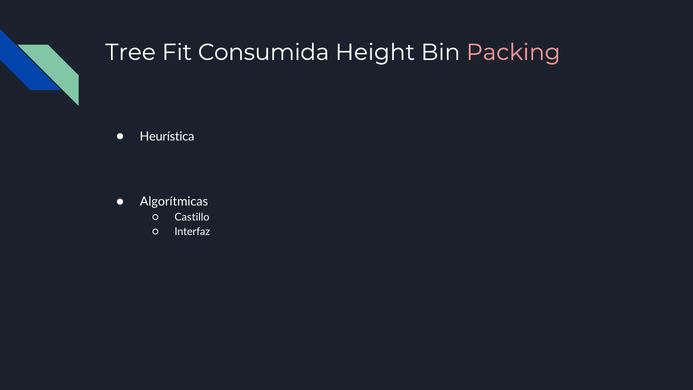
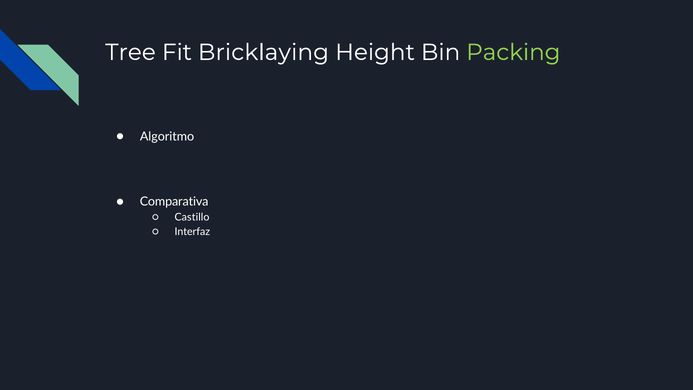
Consumida: Consumida -> Bricklaying
Packing colour: pink -> light green
Heurística: Heurística -> Algoritmo
Algorítmicas: Algorítmicas -> Comparativa
